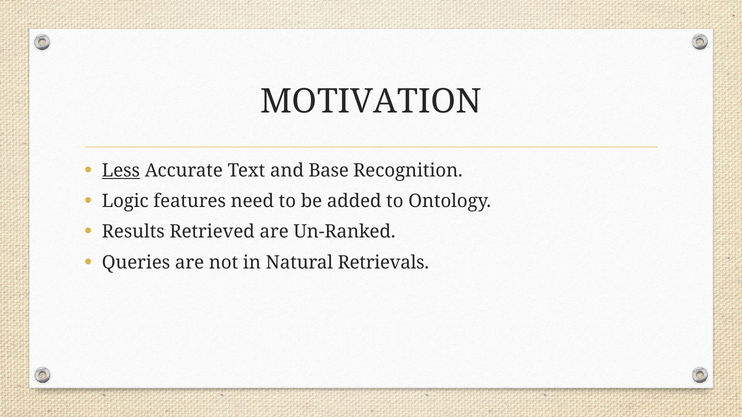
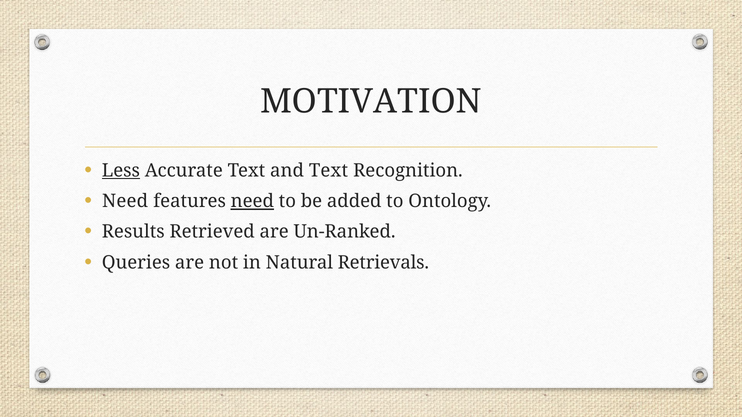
and Base: Base -> Text
Logic at (125, 201): Logic -> Need
need at (252, 201) underline: none -> present
